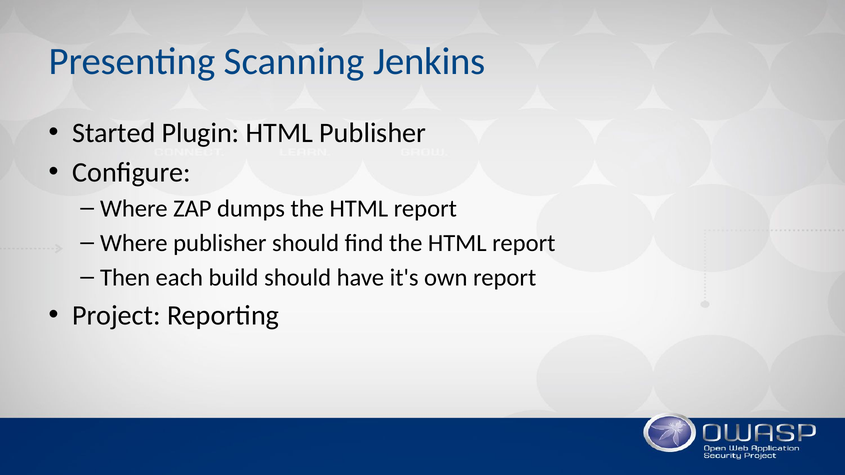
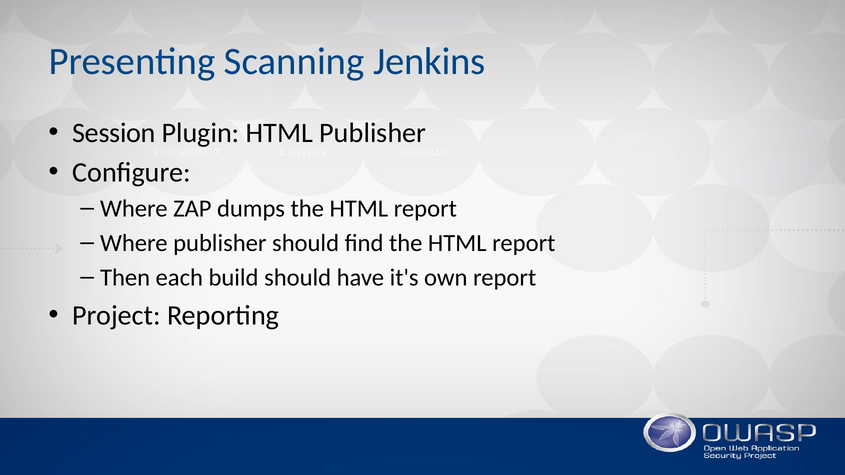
Started: Started -> Session
